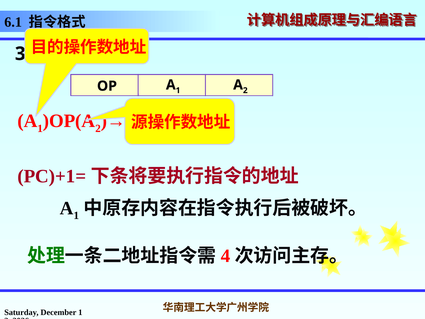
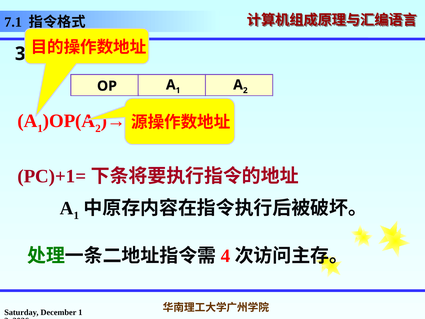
6.1: 6.1 -> 7.1
